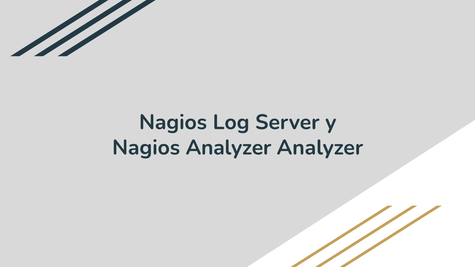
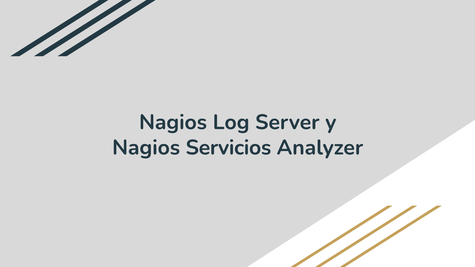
Nagios Analyzer: Analyzer -> Servicios
